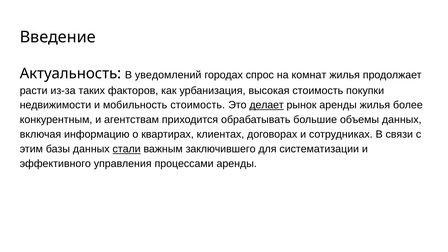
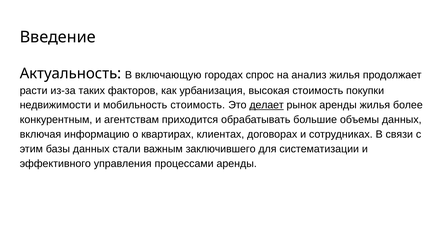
уведомлений: уведомлений -> включающую
комнат: комнат -> анализ
стали underline: present -> none
